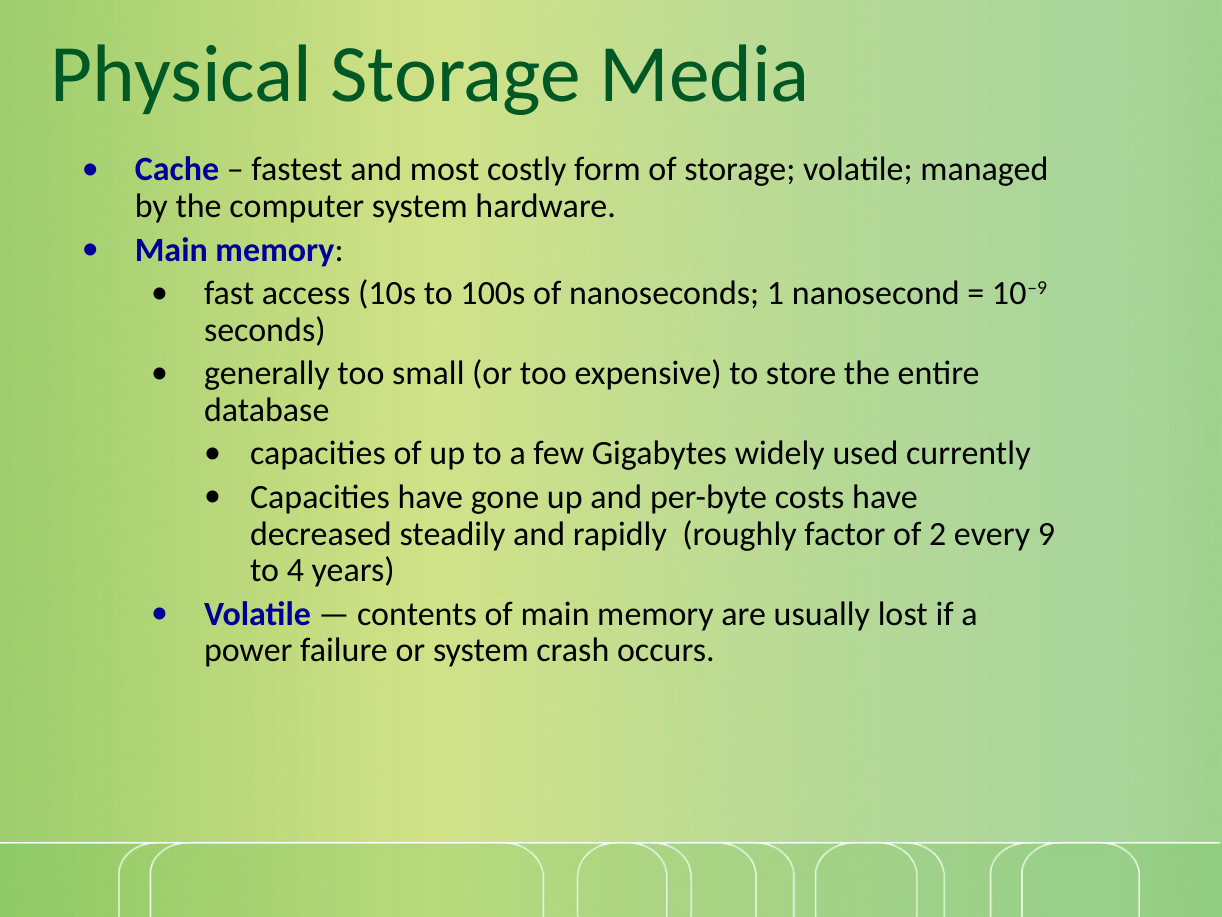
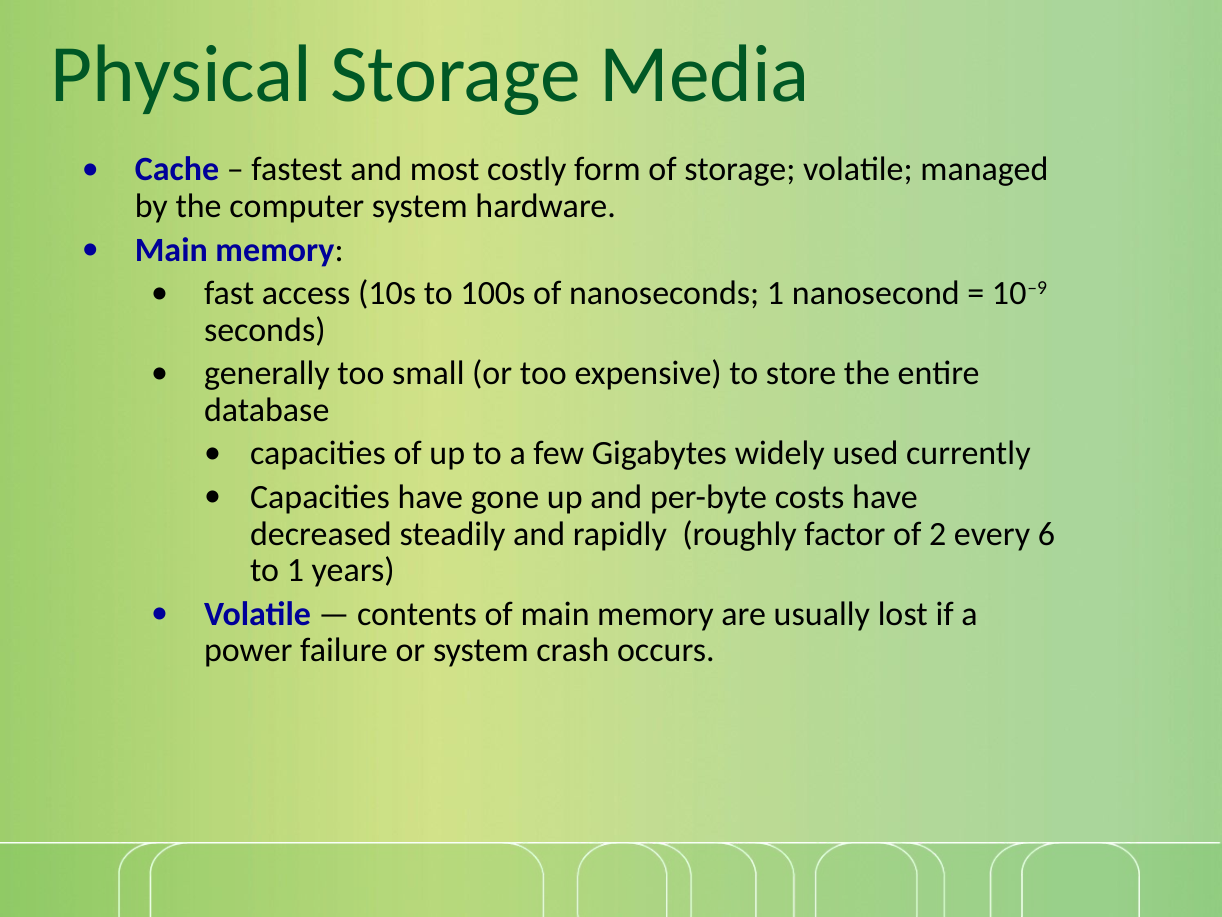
9: 9 -> 6
to 4: 4 -> 1
